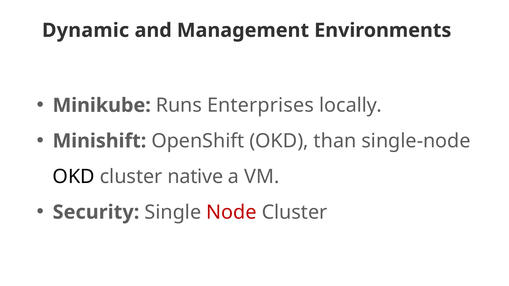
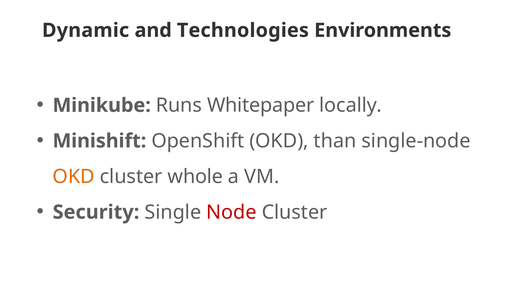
Management: Management -> Technologies
Enterprises: Enterprises -> Whitepaper
OKD at (74, 177) colour: black -> orange
native: native -> whole
